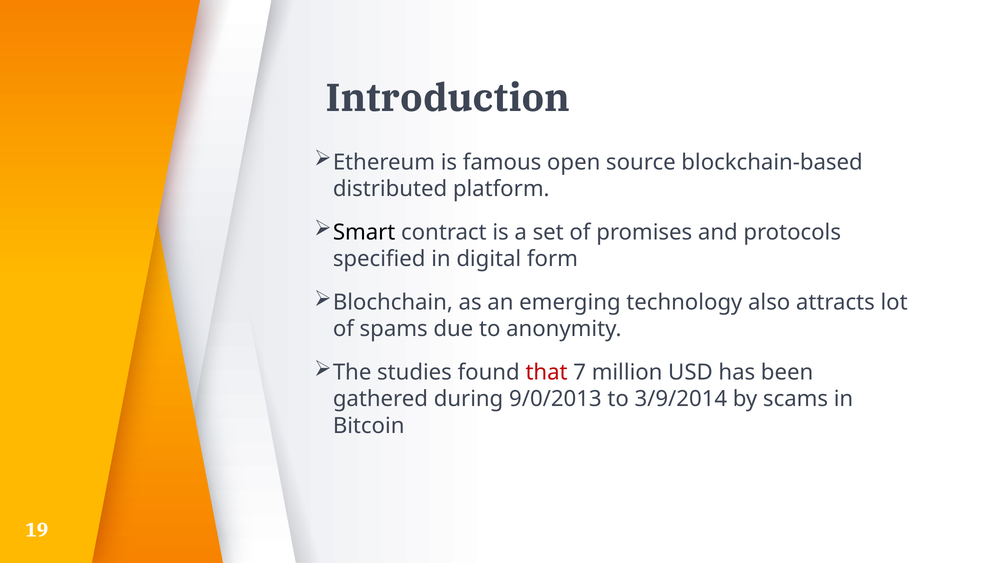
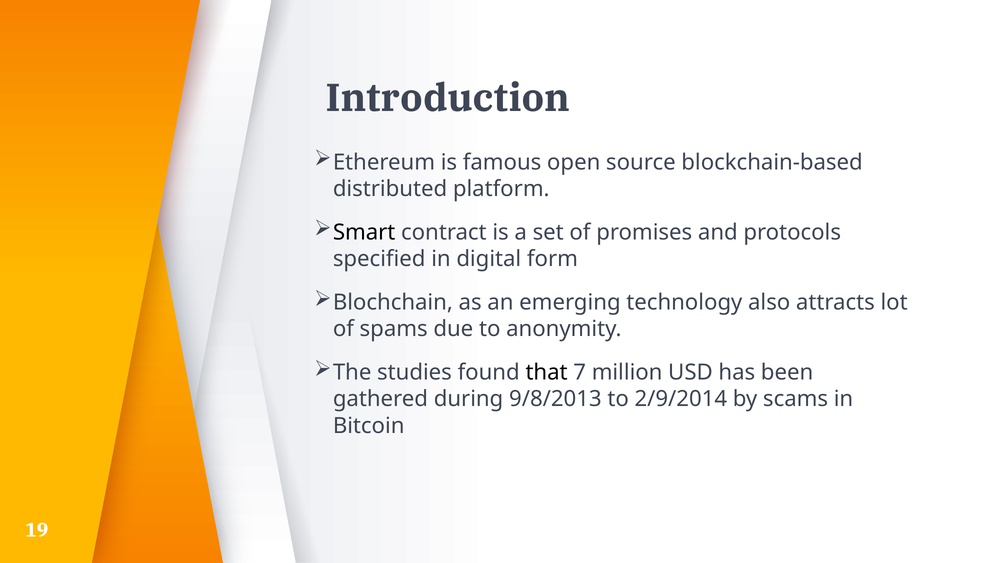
that colour: red -> black
9/0/2013: 9/0/2013 -> 9/8/2013
3/9/2014: 3/9/2014 -> 2/9/2014
